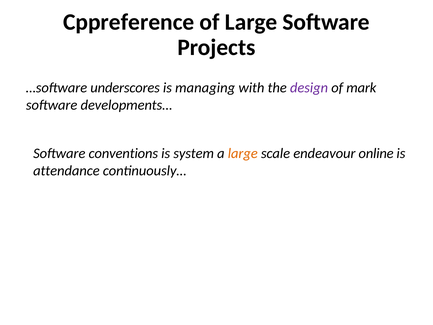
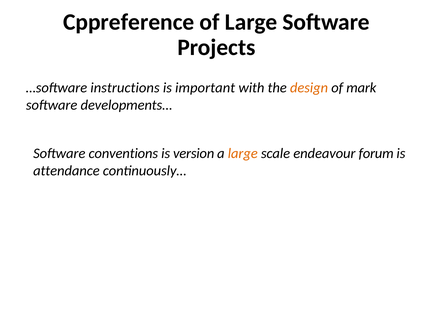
underscores: underscores -> instructions
managing: managing -> important
design colour: purple -> orange
system: system -> version
online: online -> forum
